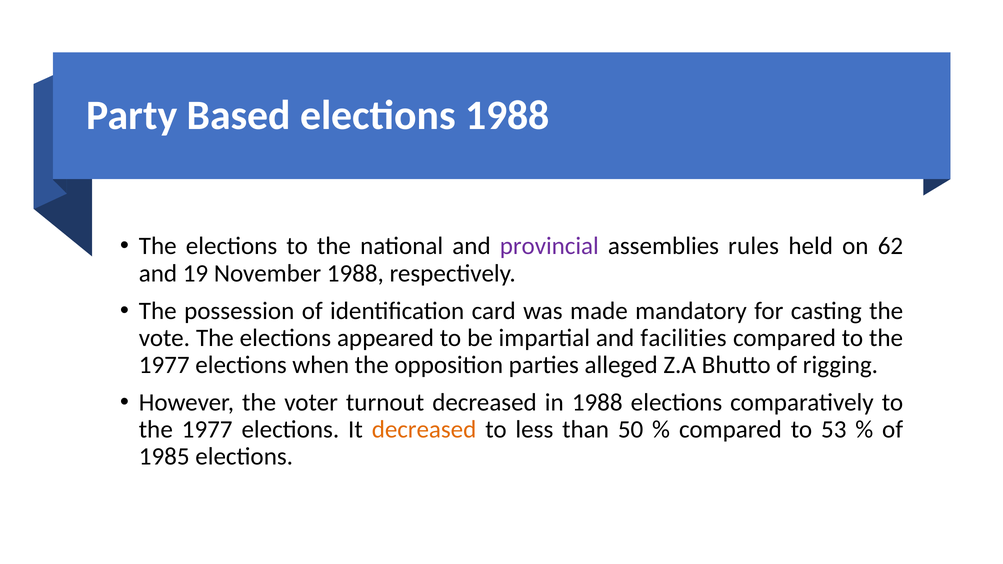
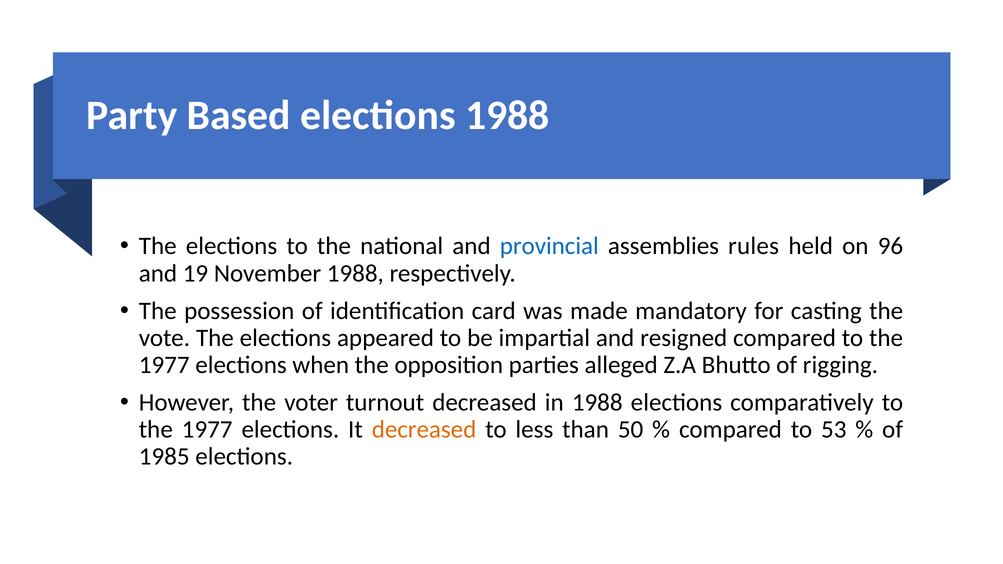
provincial colour: purple -> blue
62: 62 -> 96
facilities: facilities -> resigned
